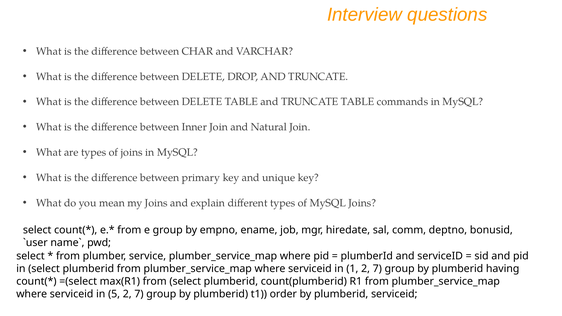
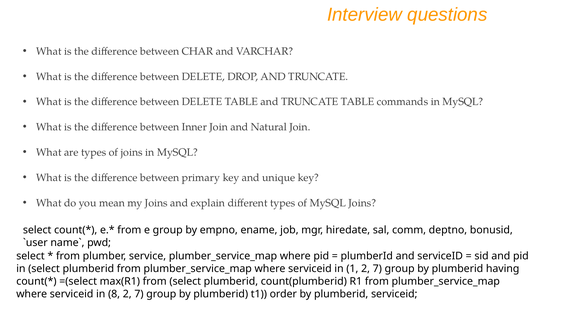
5: 5 -> 8
